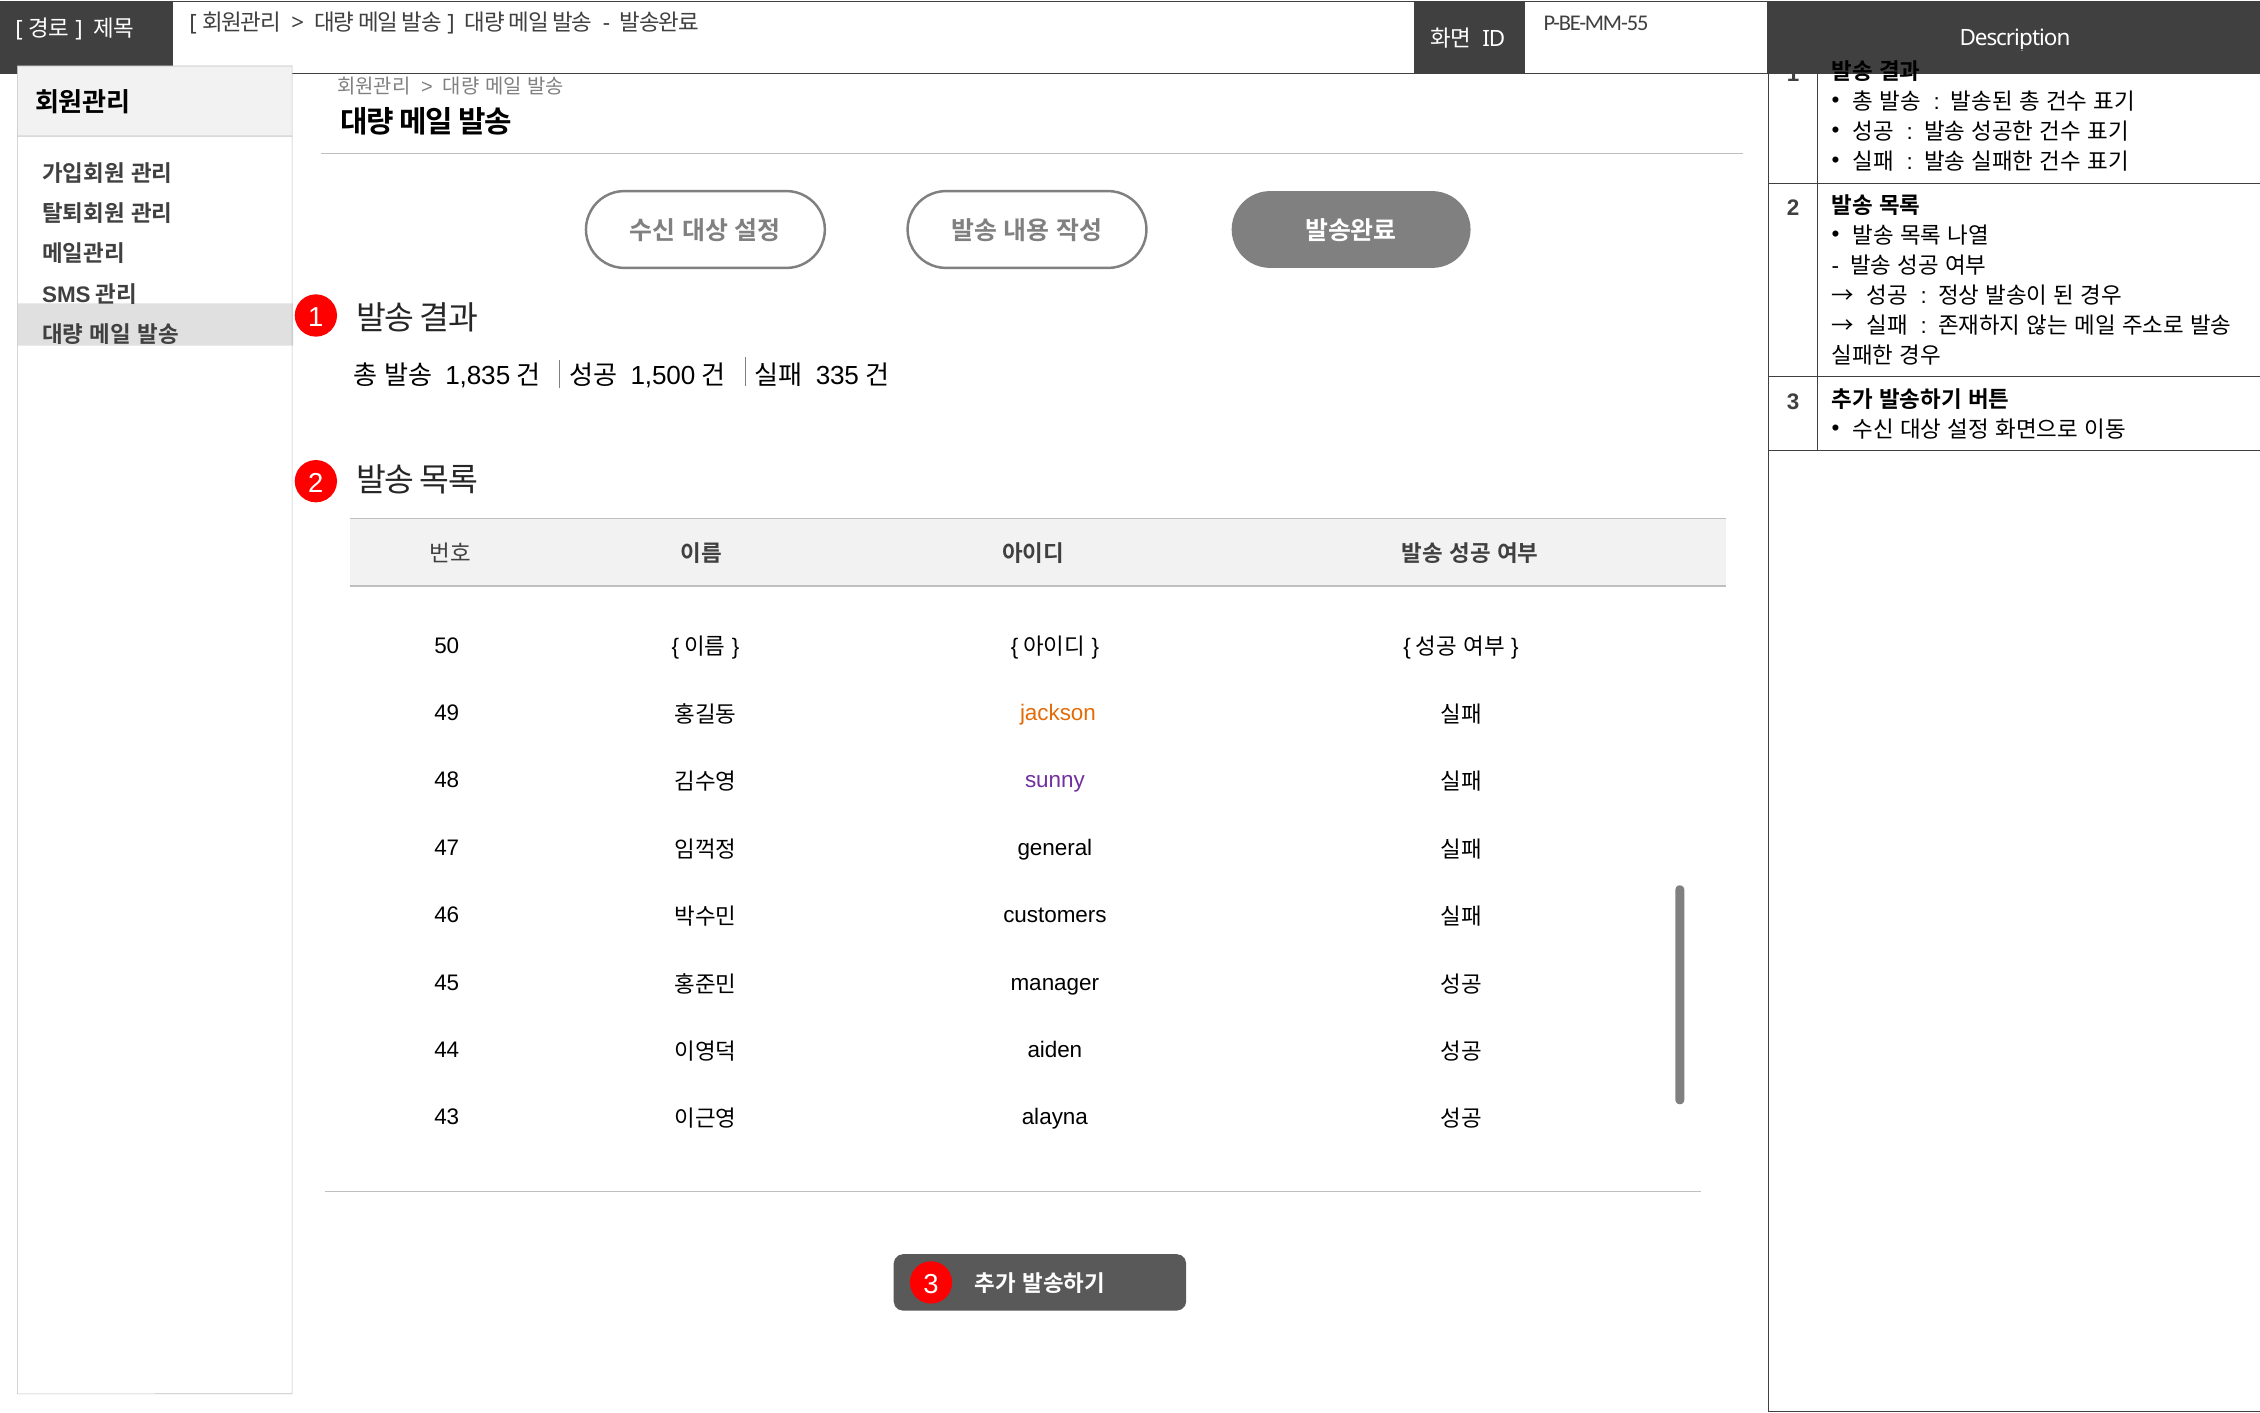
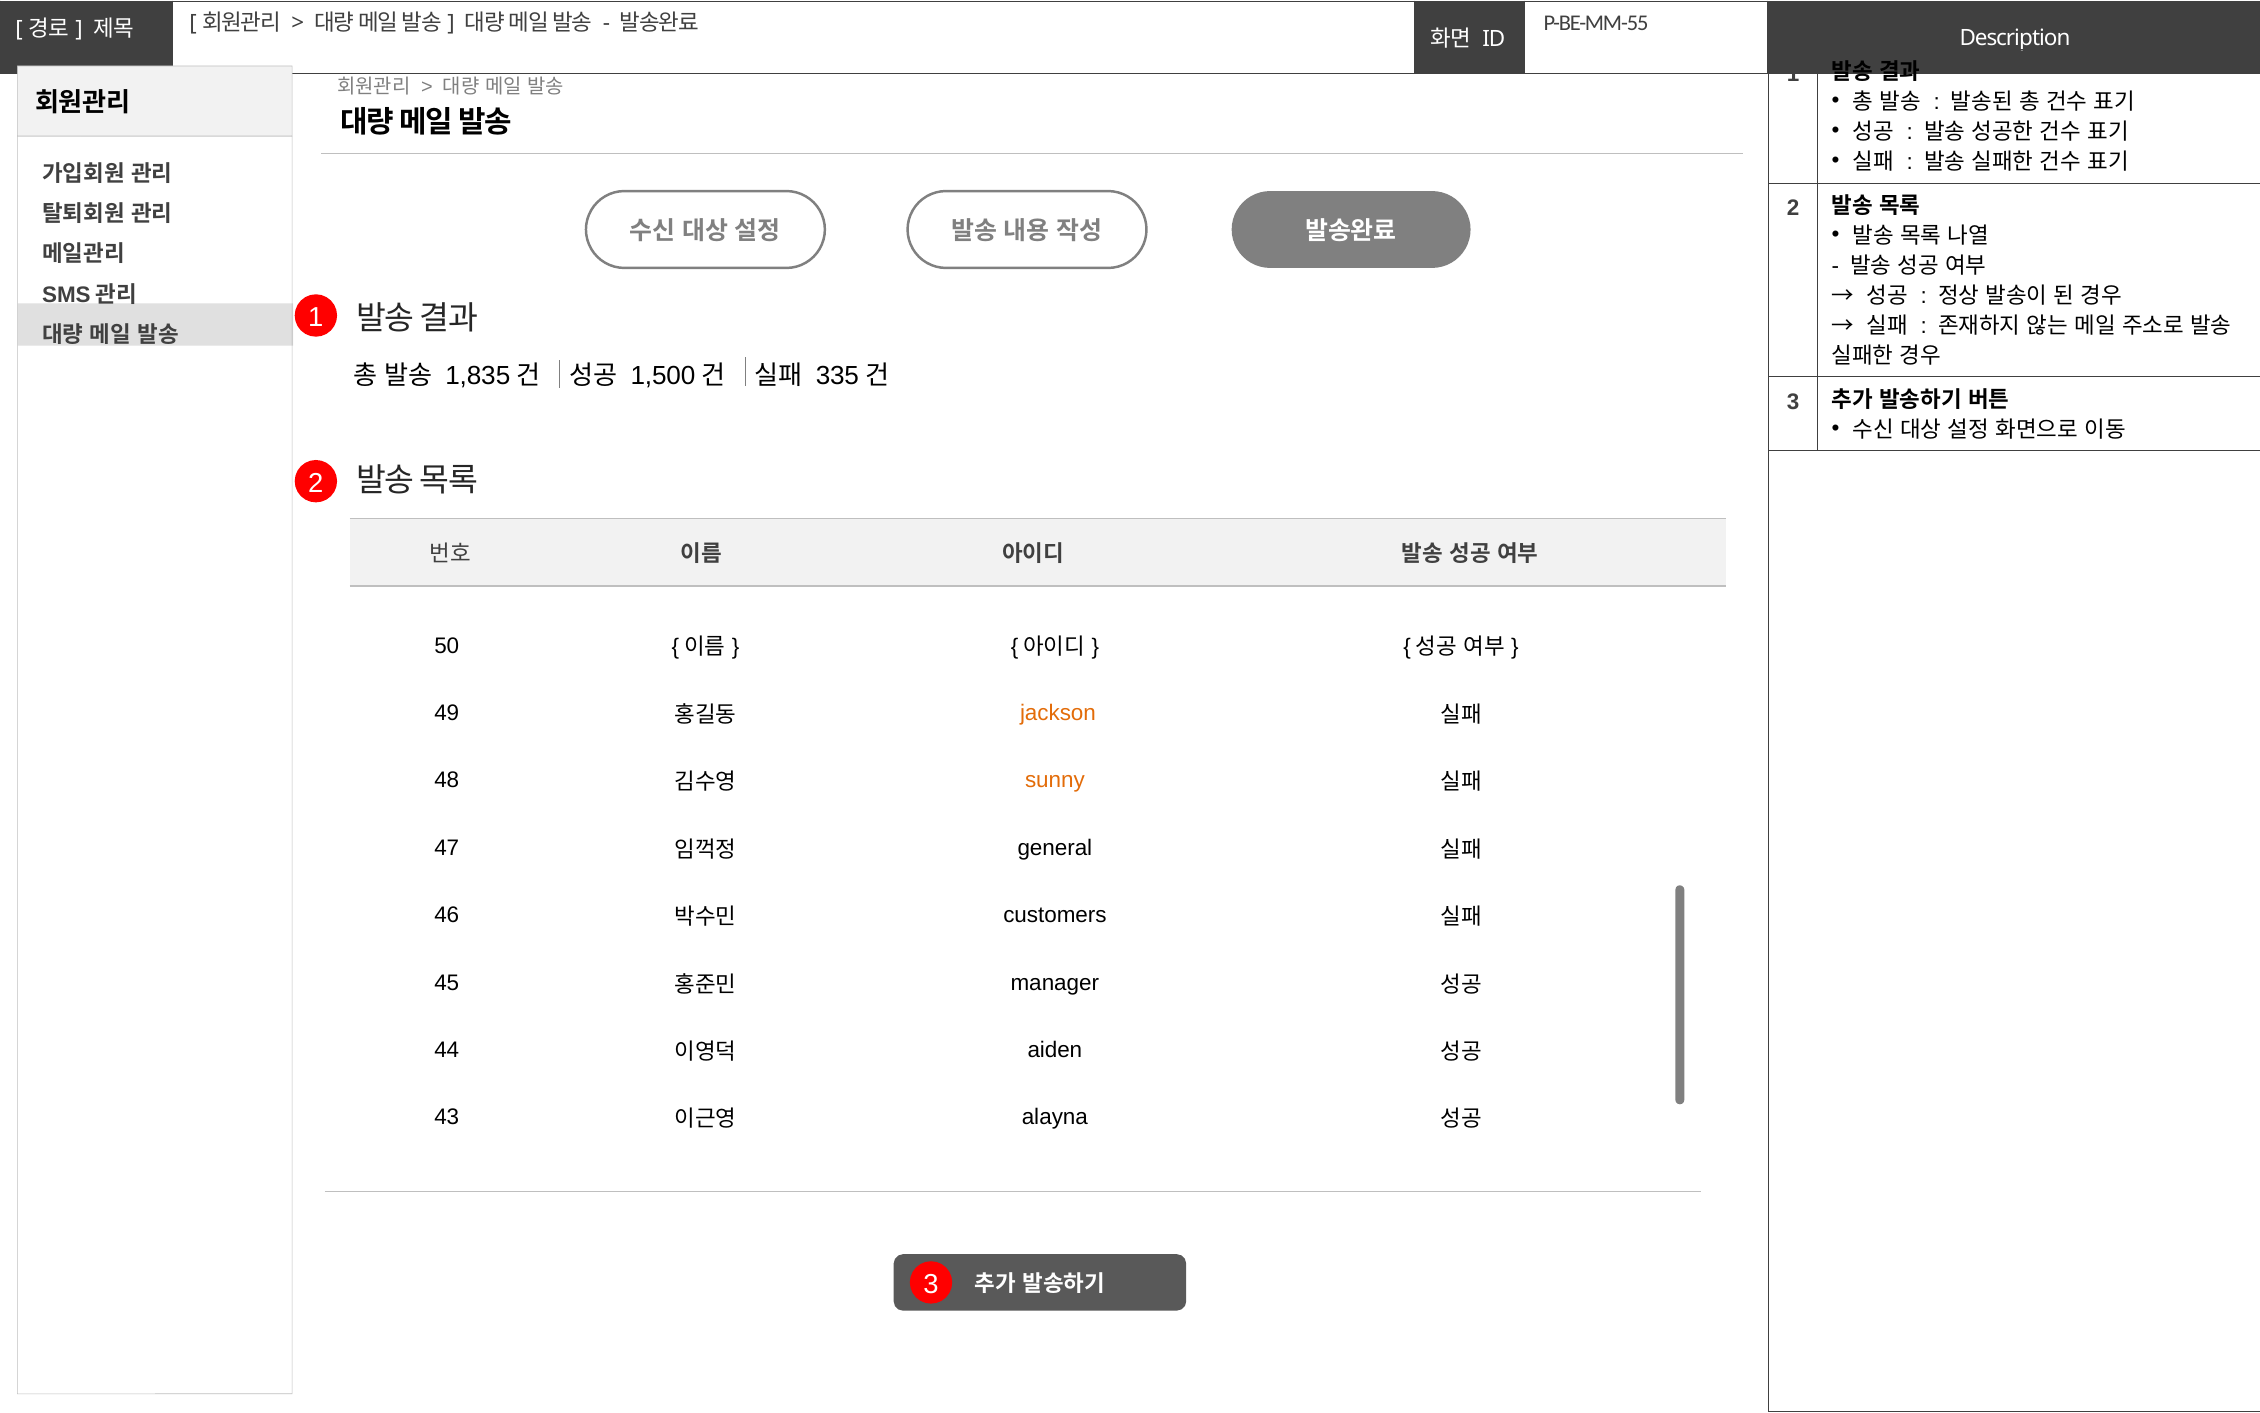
sunny colour: purple -> orange
